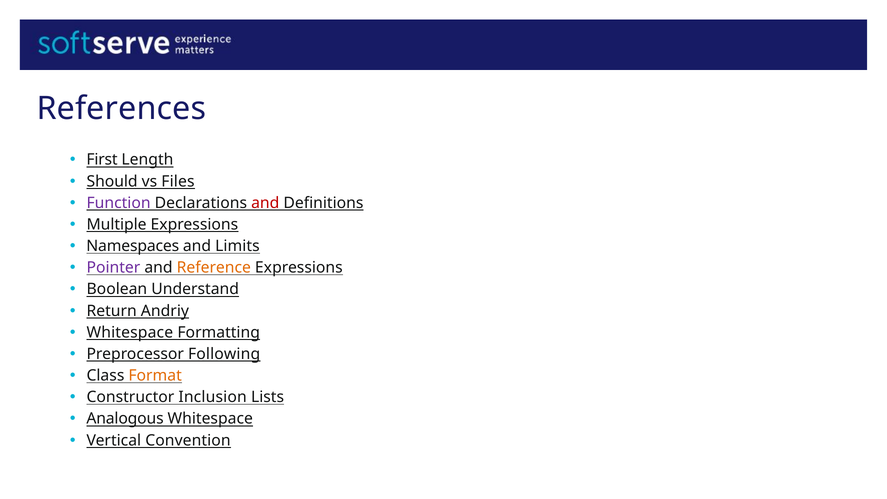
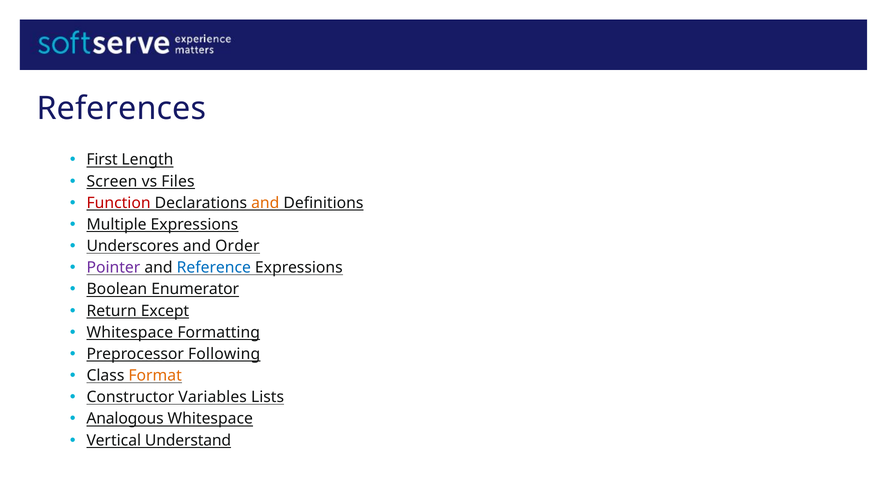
Should: Should -> Screen
Function colour: purple -> red
and at (265, 203) colour: red -> orange
Namespaces: Namespaces -> Underscores
Limits: Limits -> Order
Reference colour: orange -> blue
Understand: Understand -> Enumerator
Andriy: Andriy -> Except
Inclusion: Inclusion -> Variables
Convention: Convention -> Understand
